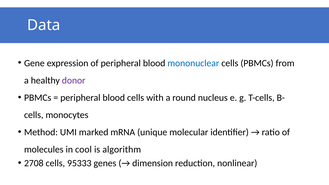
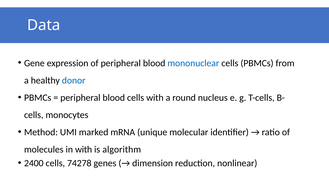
donor colour: purple -> blue
in cool: cool -> with
2708: 2708 -> 2400
95333: 95333 -> 74278
